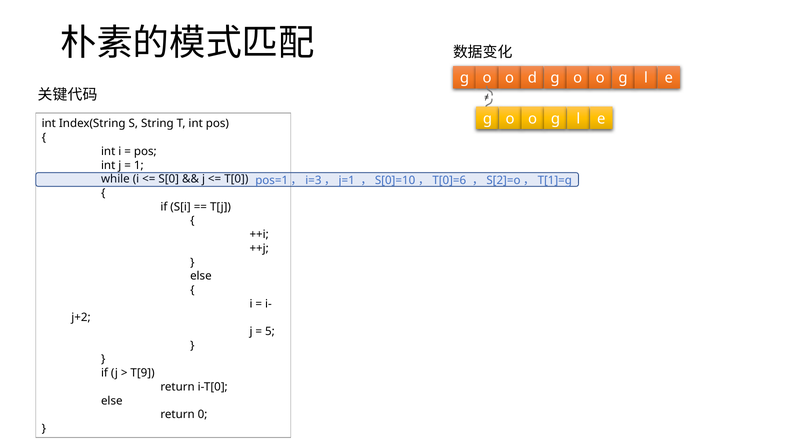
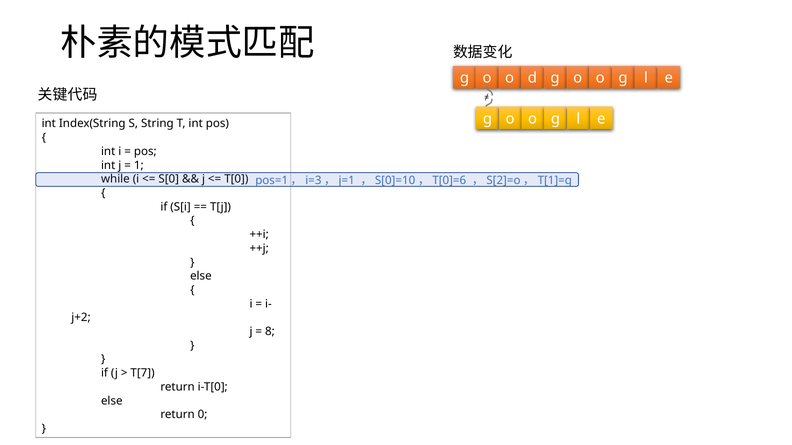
5: 5 -> 8
T[9: T[9 -> T[7
